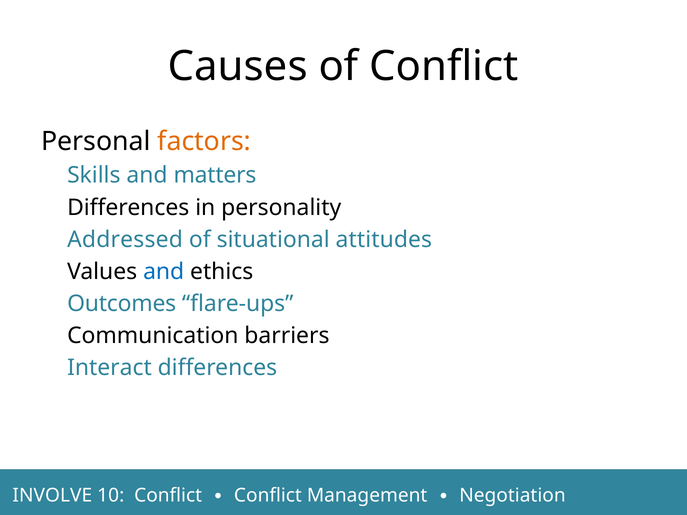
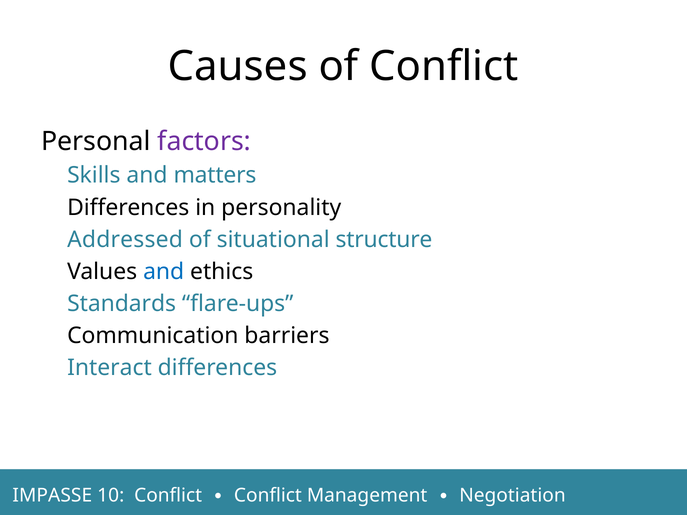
factors colour: orange -> purple
attitudes: attitudes -> structure
Outcomes: Outcomes -> Standards
INVOLVE: INVOLVE -> IMPASSE
